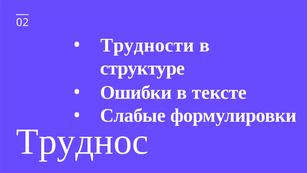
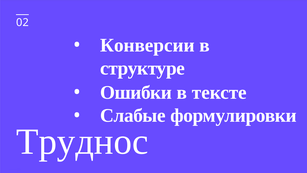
Трудности: Трудности -> Конверсии
